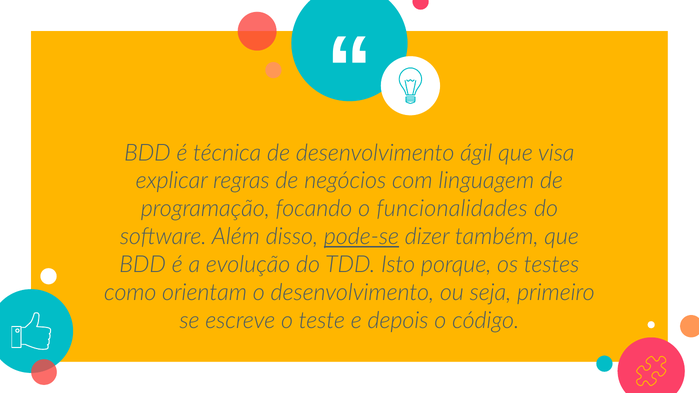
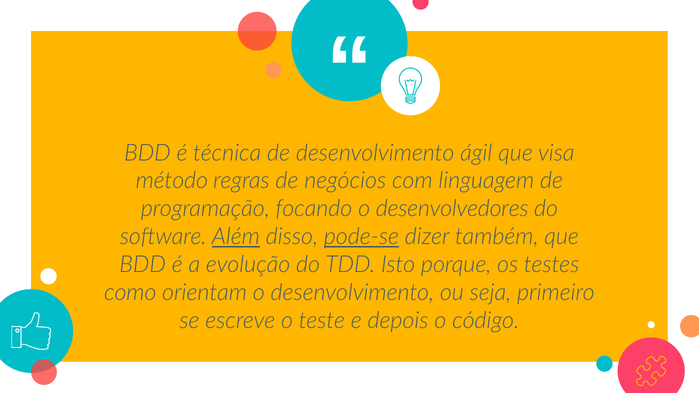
explicar: explicar -> método
funcionalidades: funcionalidades -> desenvolvedores
Além underline: none -> present
